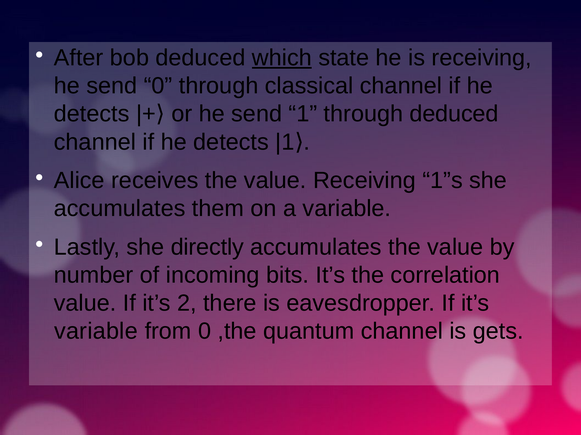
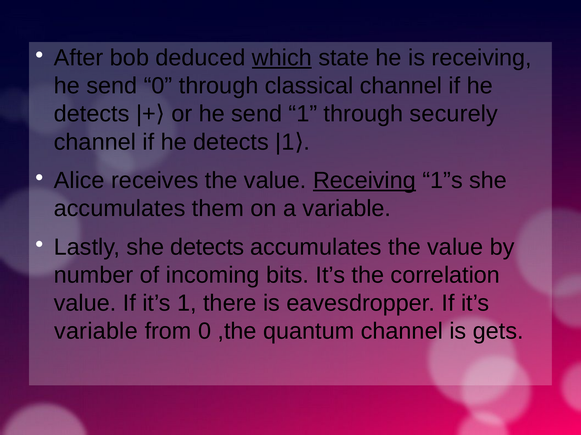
through deduced: deduced -> securely
Receiving at (364, 181) underline: none -> present
she directly: directly -> detects
it’s 2: 2 -> 1
